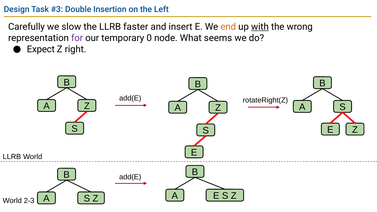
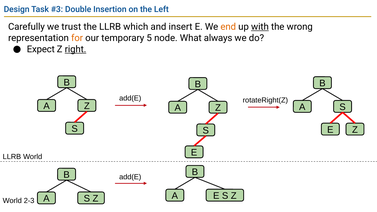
slow: slow -> trust
faster: faster -> which
for colour: purple -> orange
0: 0 -> 5
seems: seems -> always
right underline: none -> present
